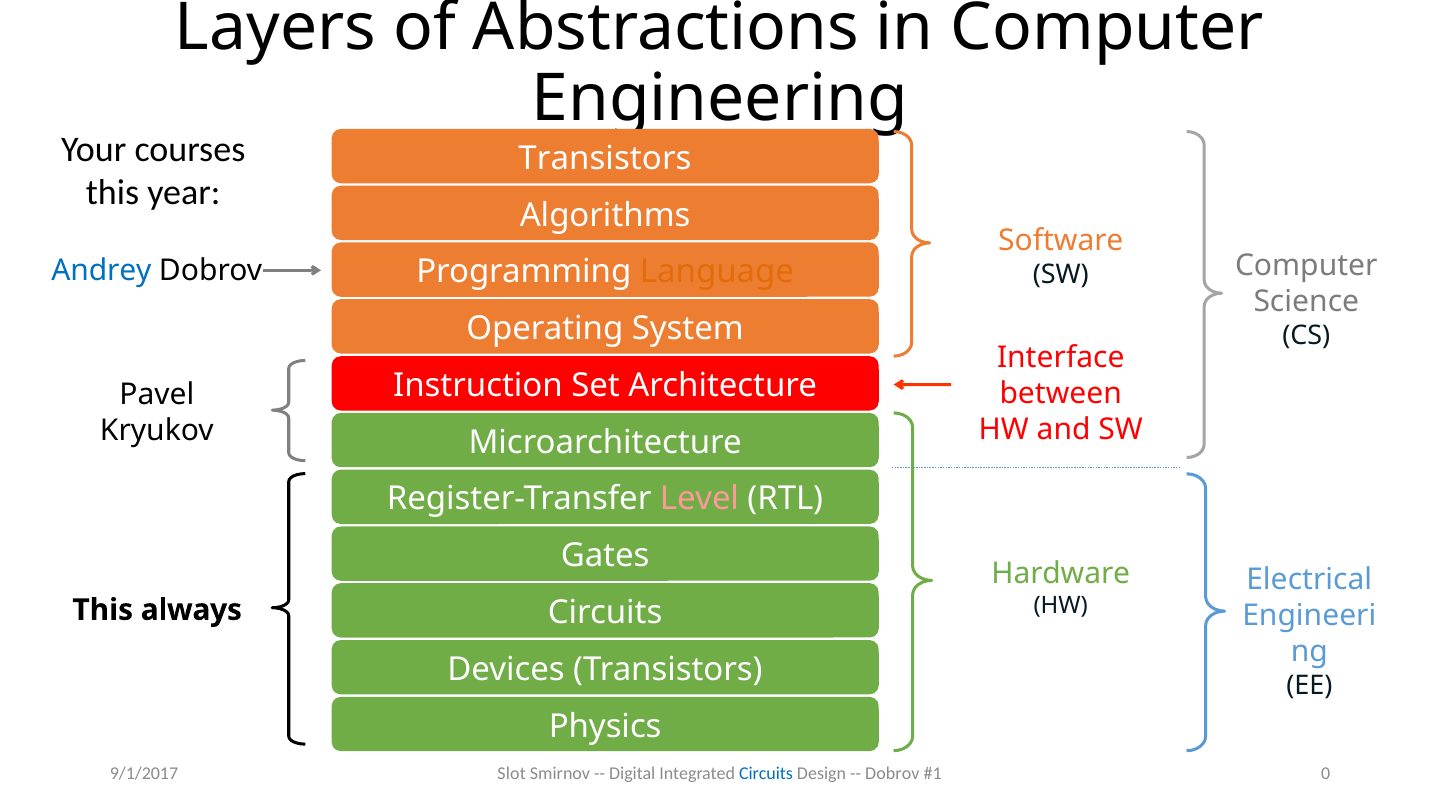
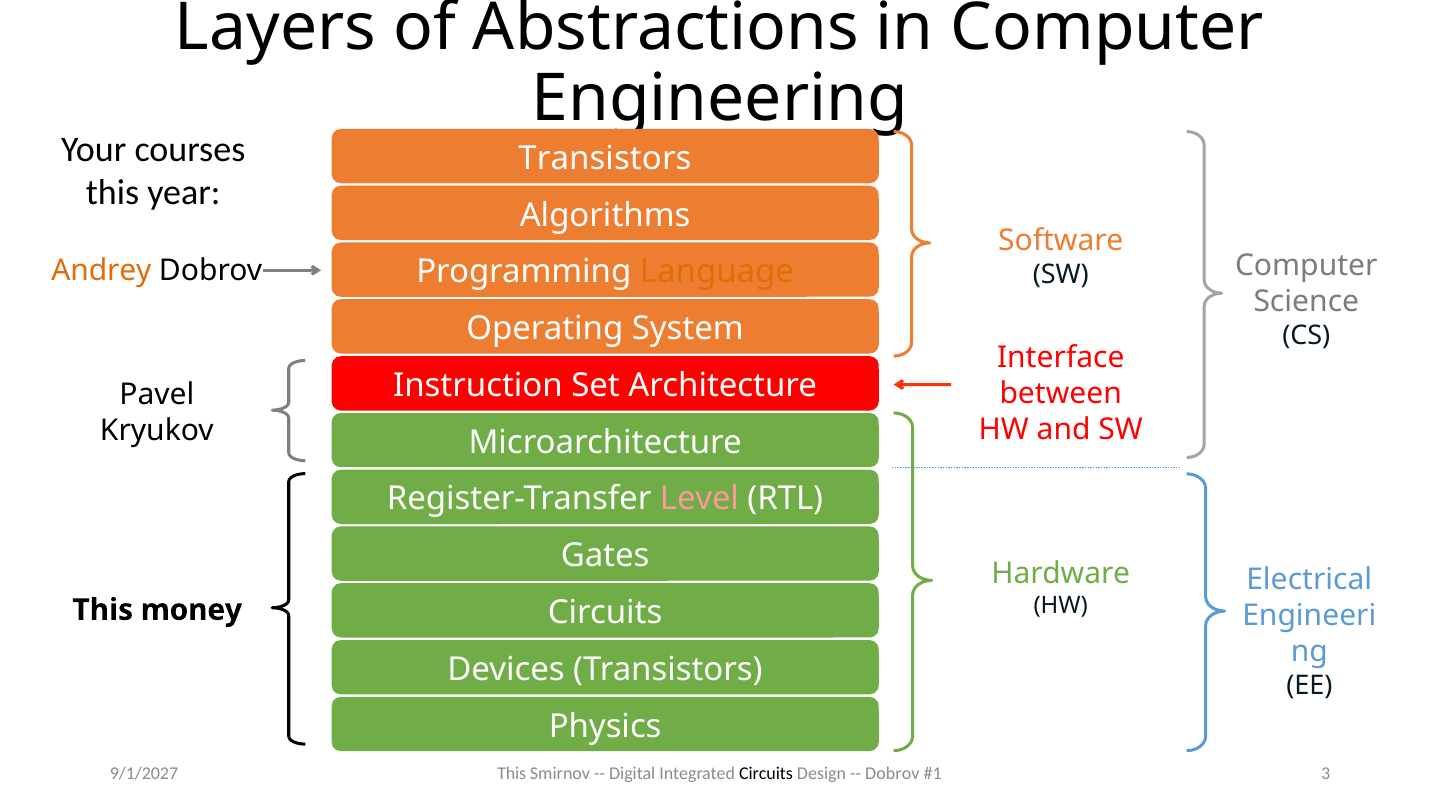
Andrey colour: blue -> orange
always: always -> money
Slot at (512, 773): Slot -> This
Circuits at (766, 773) colour: blue -> black
0: 0 -> 3
9/1/2017: 9/1/2017 -> 9/1/2027
